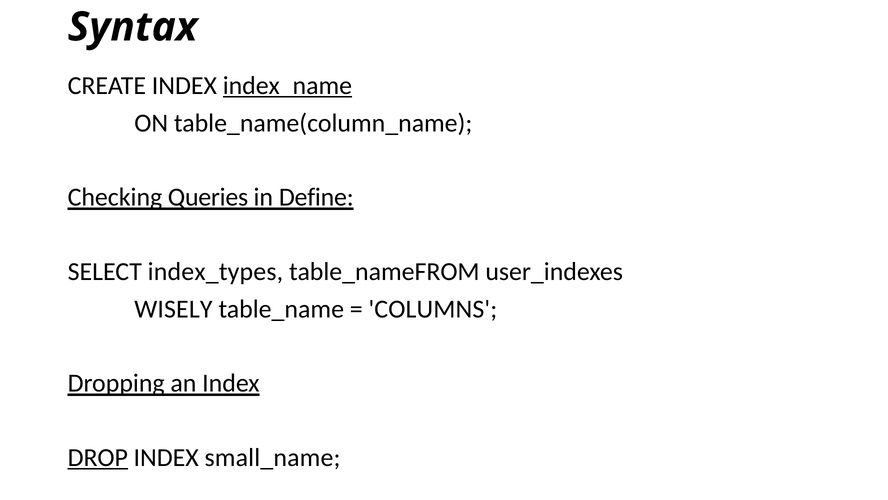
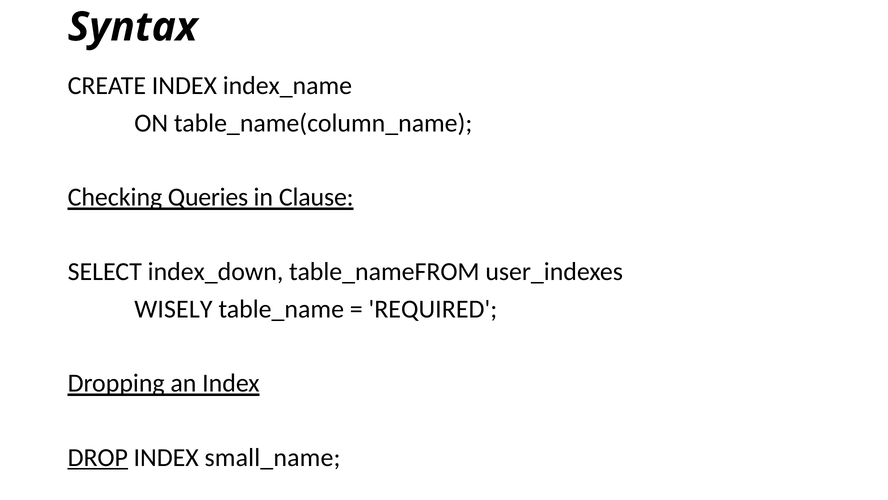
index_name underline: present -> none
Define: Define -> Clause
index_types: index_types -> index_down
COLUMNS: COLUMNS -> REQUIRED
